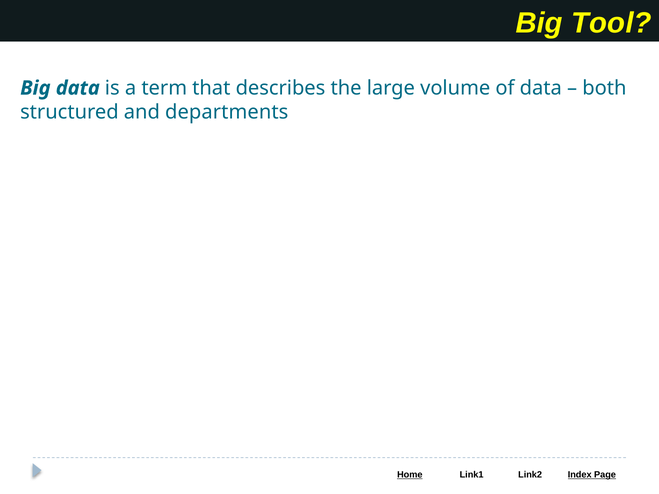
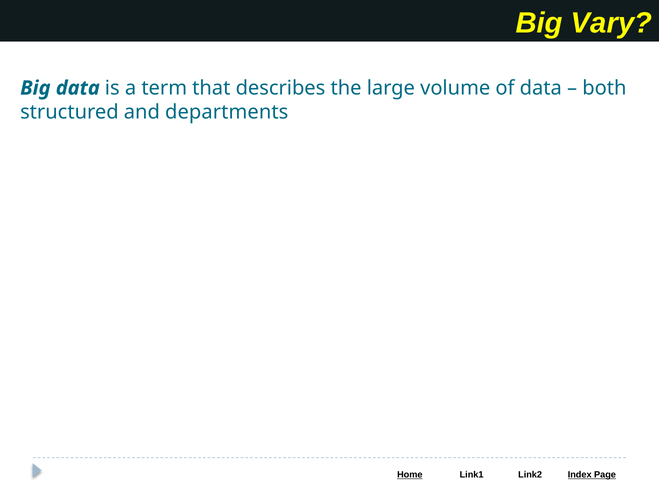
Tool: Tool -> Vary
